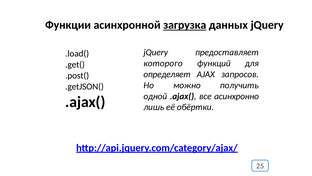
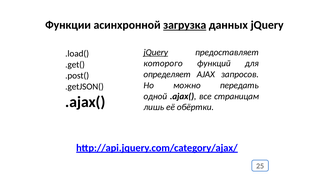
jQuery at (156, 52) underline: none -> present
получить: получить -> передать
асинхронно: асинхронно -> страницам
